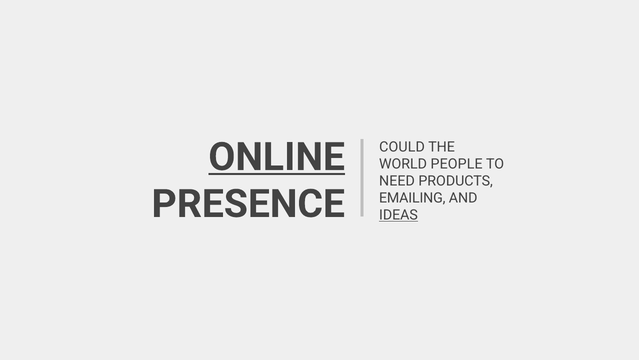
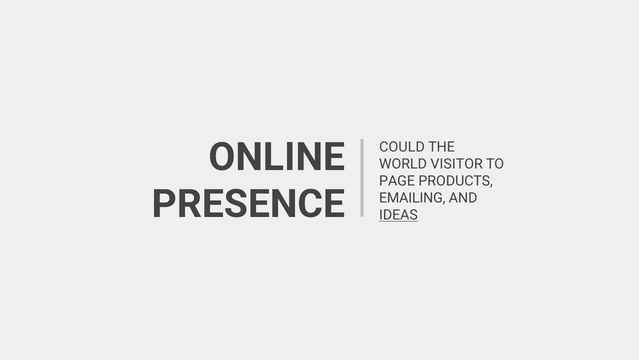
ONLINE underline: present -> none
PEOPLE: PEOPLE -> VISITOR
NEED: NEED -> PAGE
